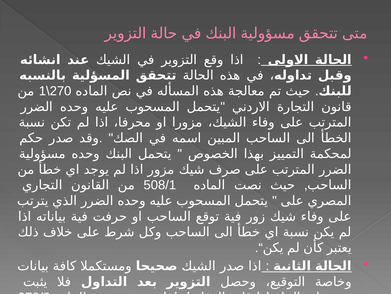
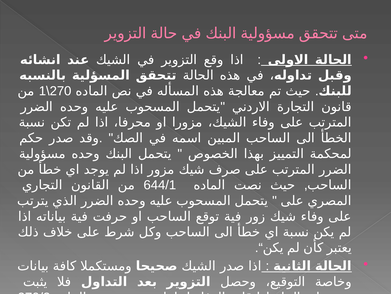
508/1: 508/1 -> 644/1
